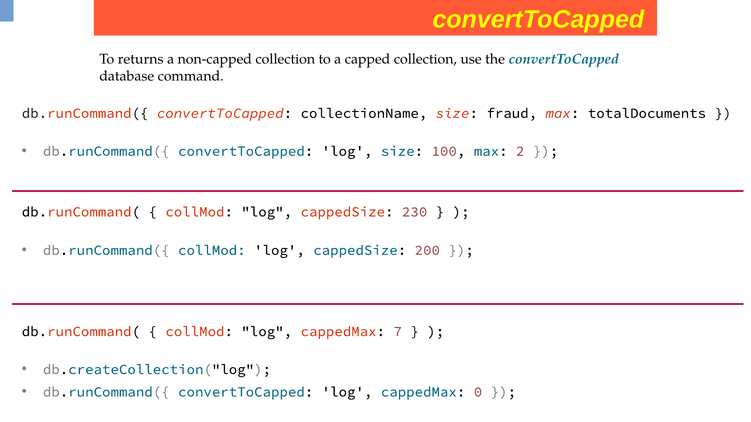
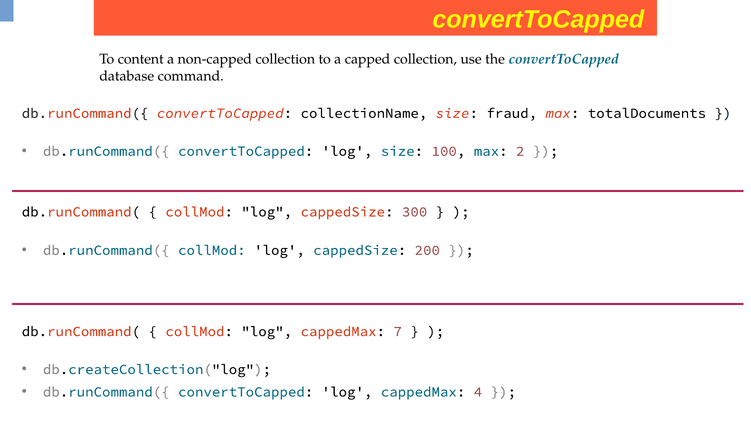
returns: returns -> content
230: 230 -> 300
0: 0 -> 4
